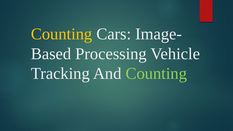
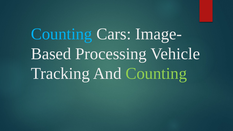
Counting at (62, 34) colour: yellow -> light blue
